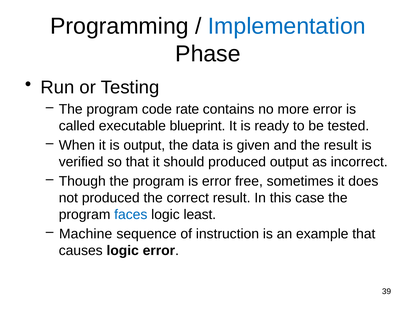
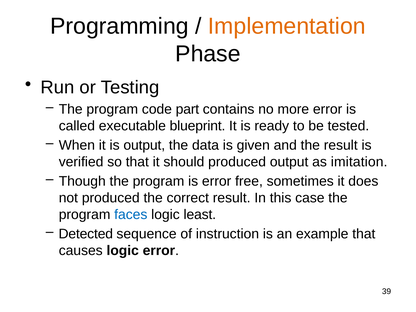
Implementation colour: blue -> orange
rate: rate -> part
incorrect: incorrect -> imitation
Machine: Machine -> Detected
